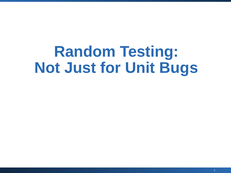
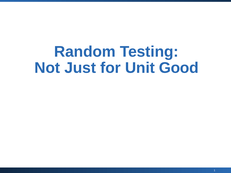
Bugs: Bugs -> Good
